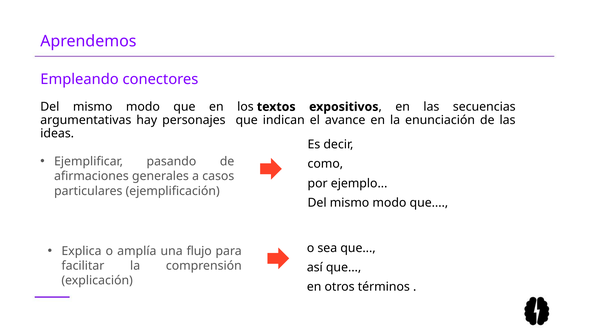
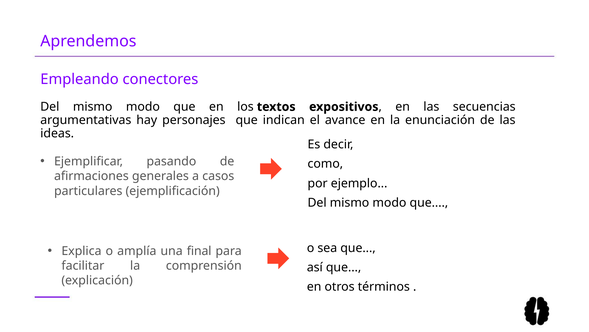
flujo: flujo -> final
